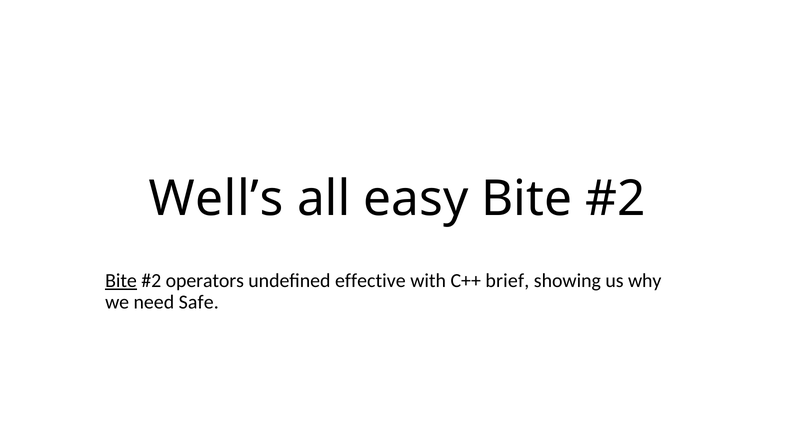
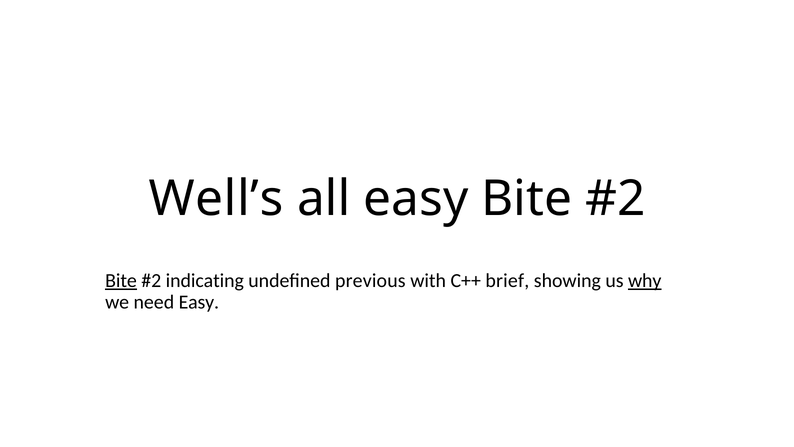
operators: operators -> indicating
effective: effective -> previous
why underline: none -> present
need Safe: Safe -> Easy
